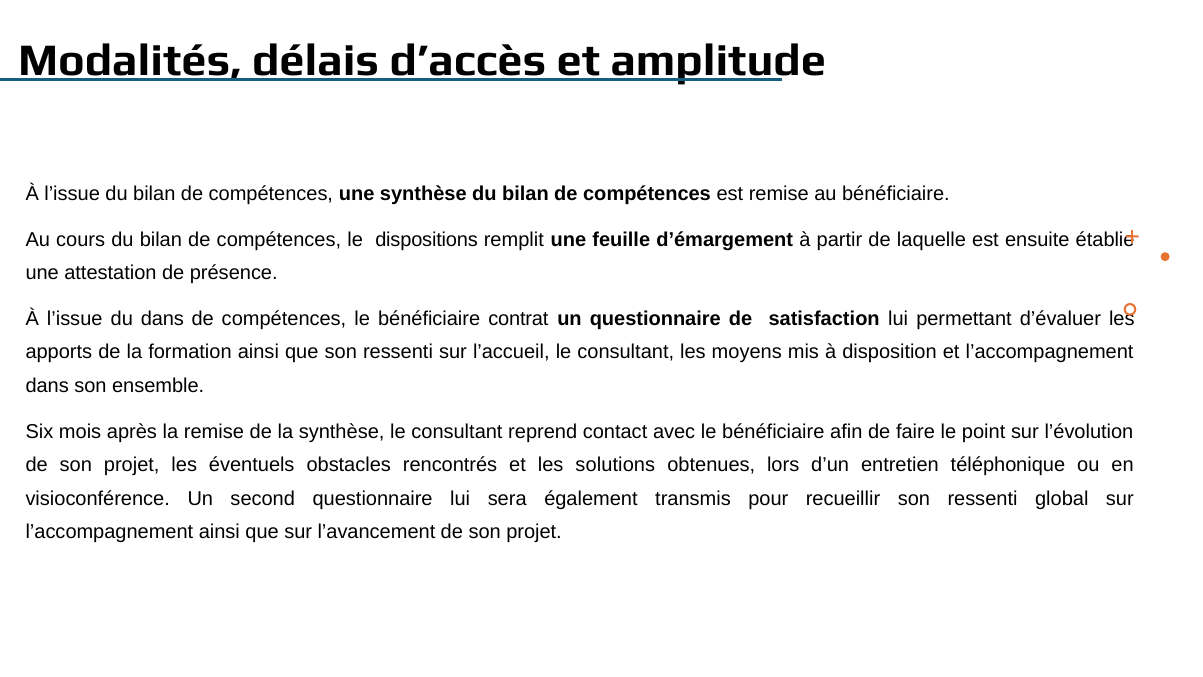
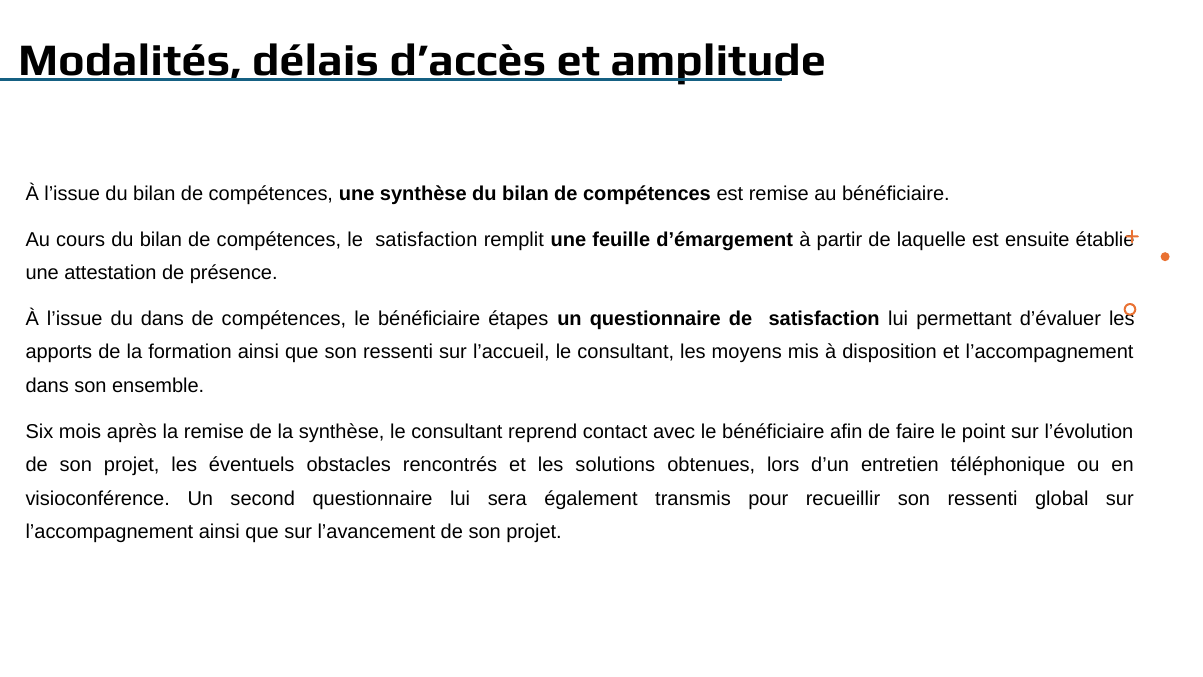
le dispositions: dispositions -> satisfaction
contrat: contrat -> étapes
